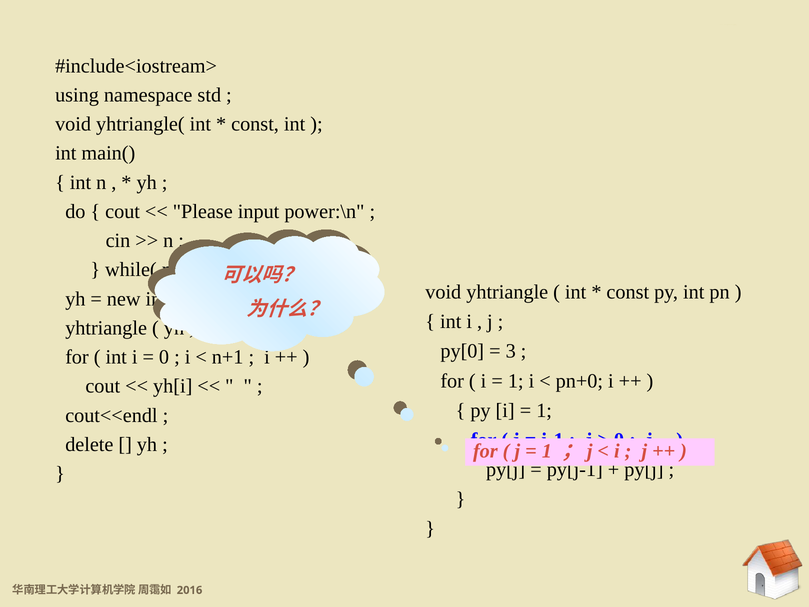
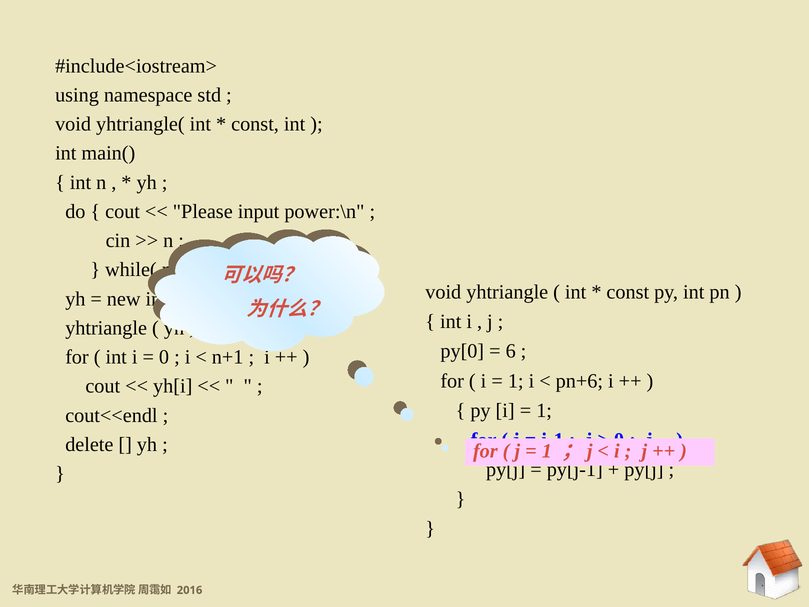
3: 3 -> 6
pn+0: pn+0 -> pn+6
